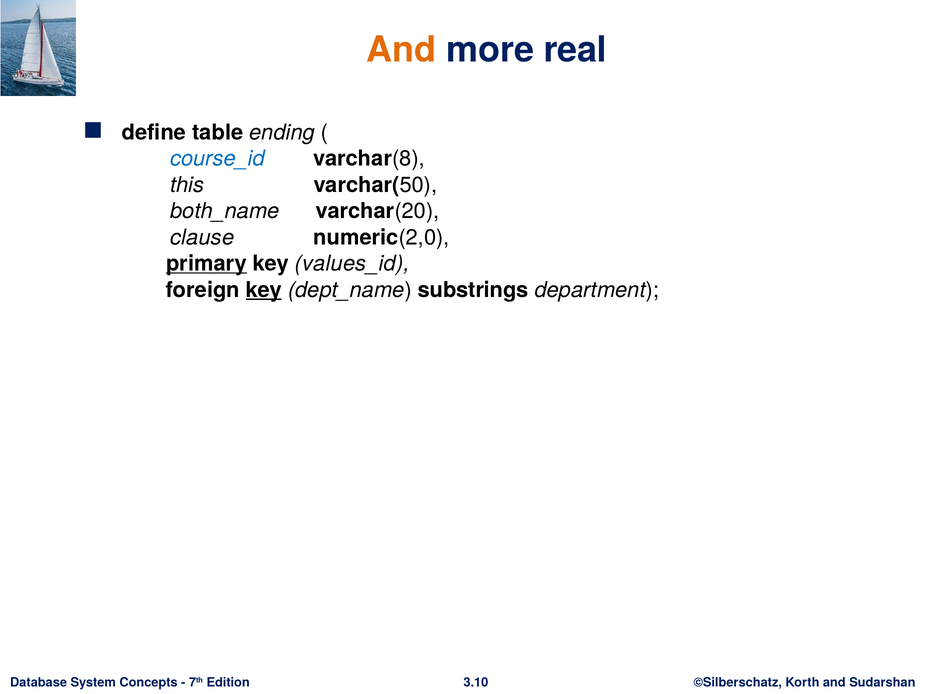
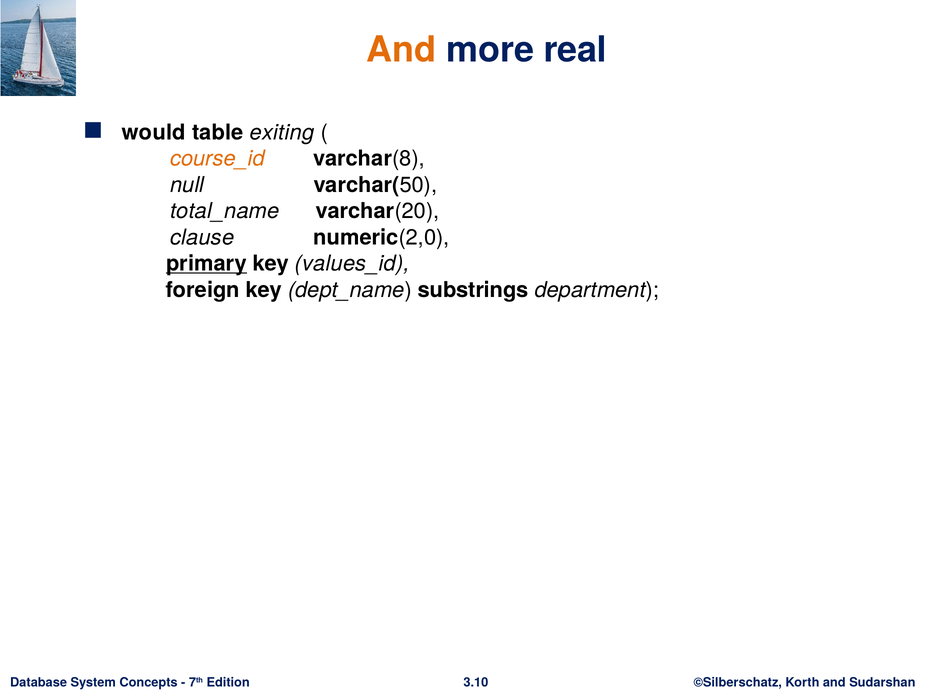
define: define -> would
ending: ending -> exiting
course_id colour: blue -> orange
this: this -> null
both_name: both_name -> total_name
key at (264, 290) underline: present -> none
